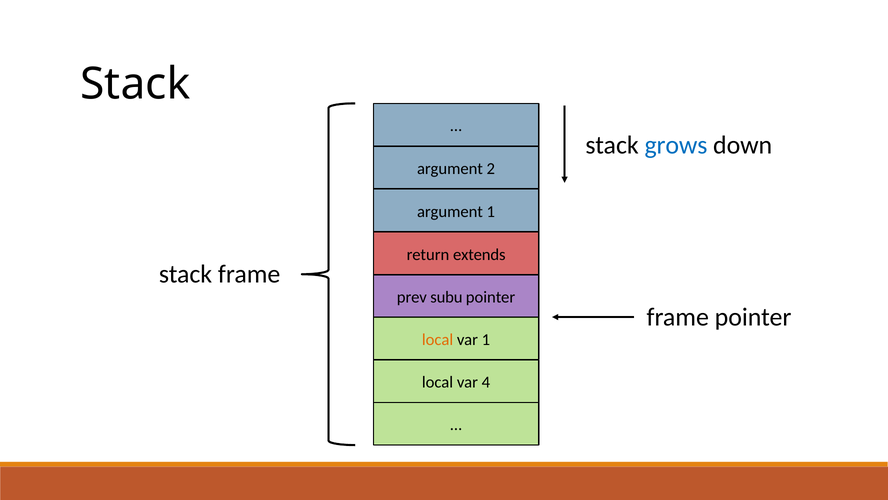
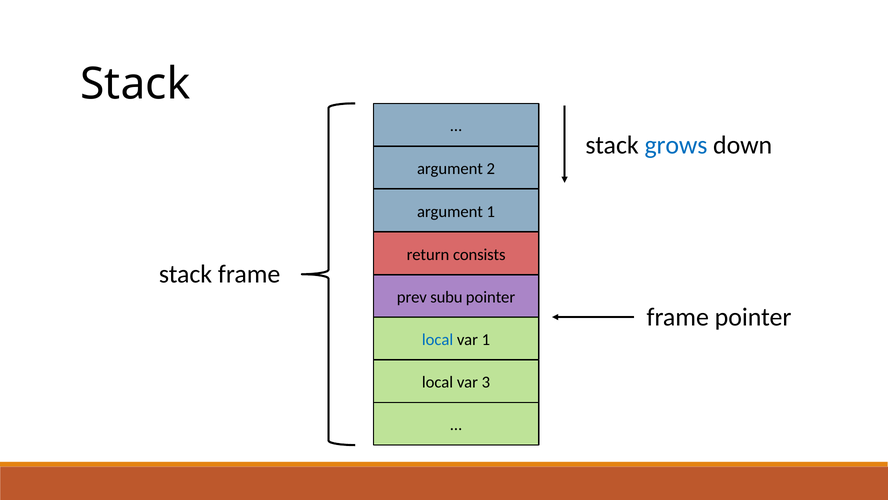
extends: extends -> consists
local at (438, 339) colour: orange -> blue
4: 4 -> 3
